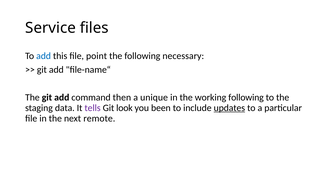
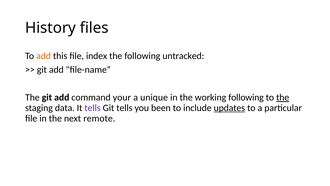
Service: Service -> History
add at (44, 56) colour: blue -> orange
point: point -> index
necessary: necessary -> untracked
then: then -> your
the at (283, 97) underline: none -> present
Git look: look -> tells
